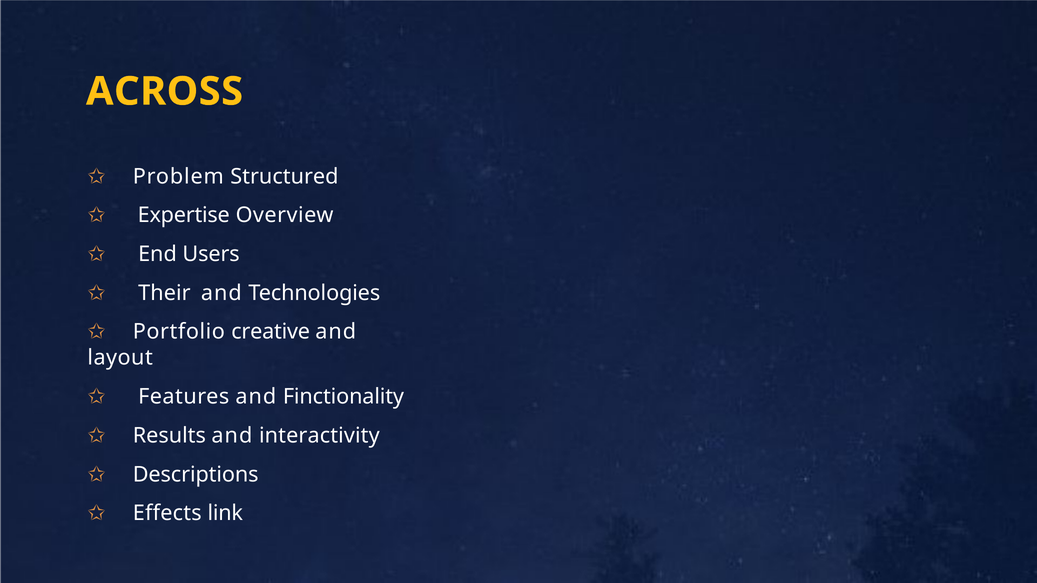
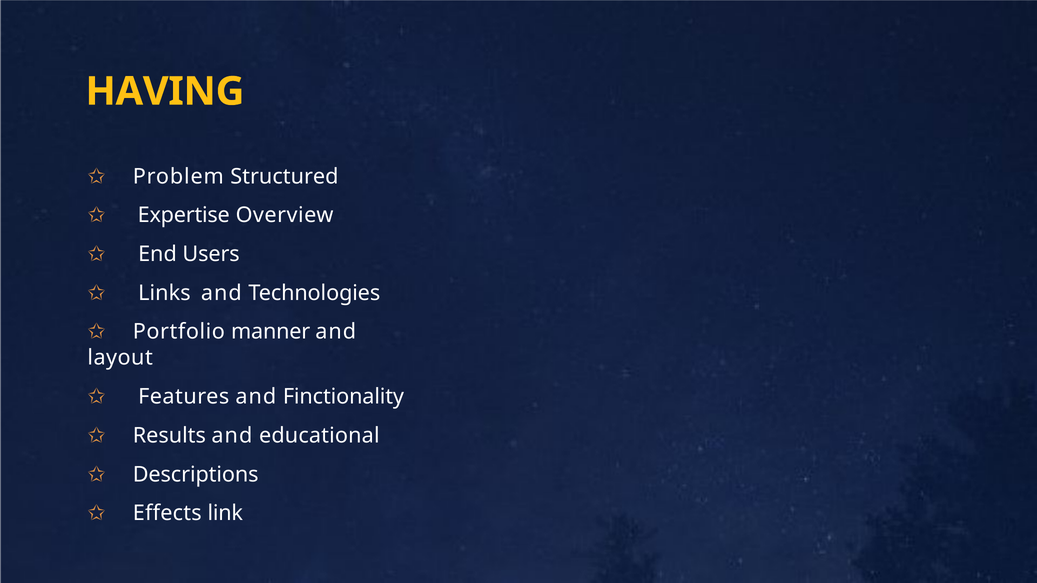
ACROSS: ACROSS -> HAVING
Their: Their -> Links
creative: creative -> manner
interactivity: interactivity -> educational
